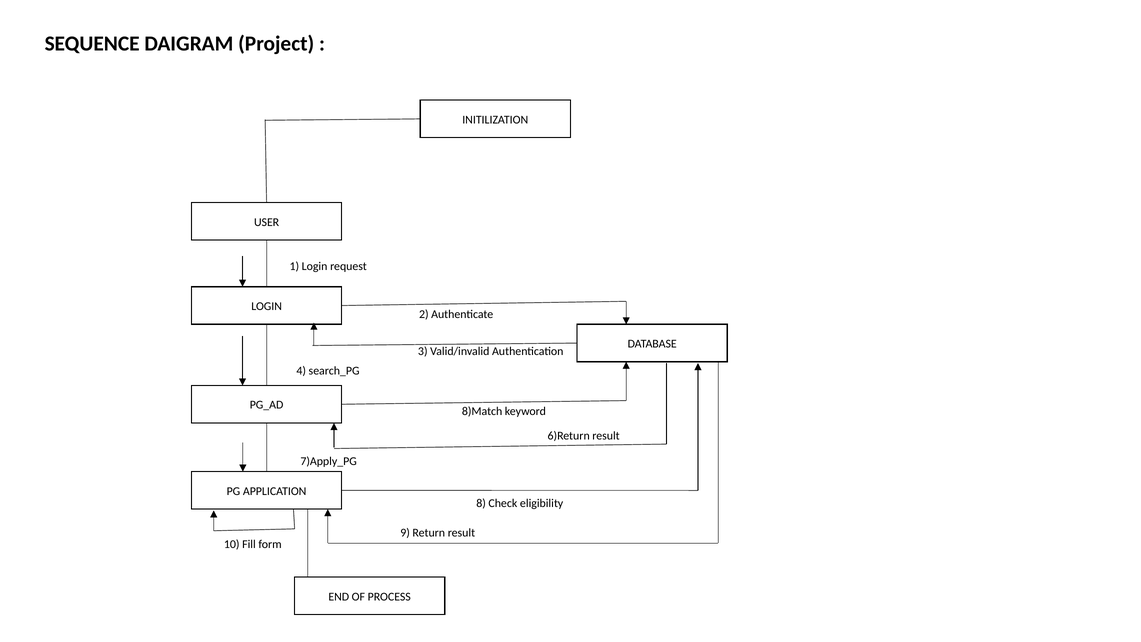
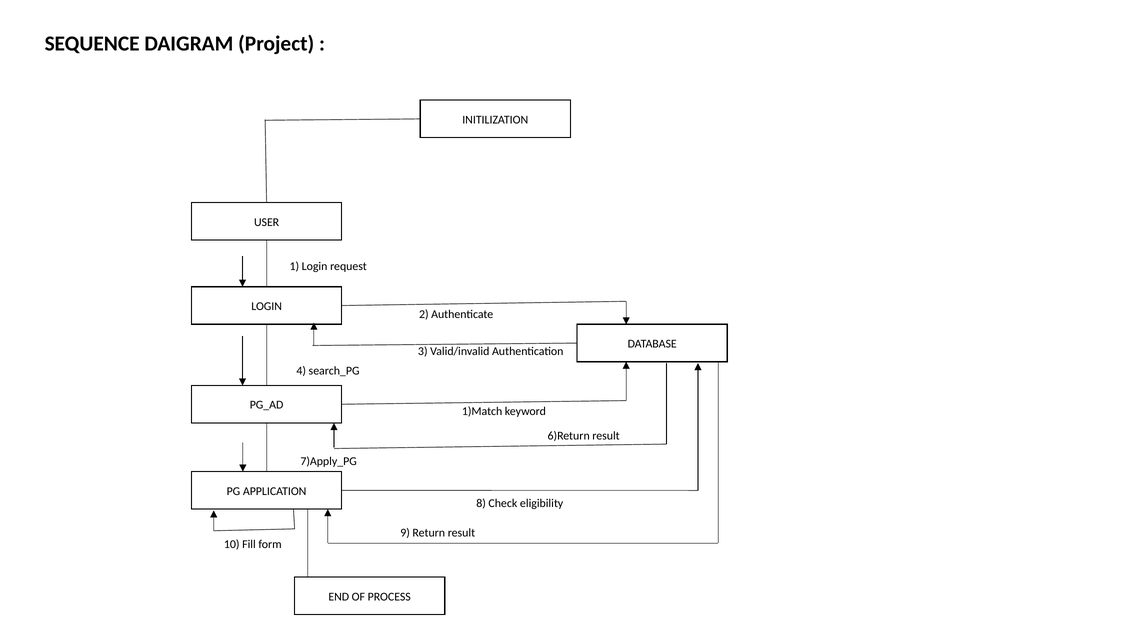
8)Match: 8)Match -> 1)Match
